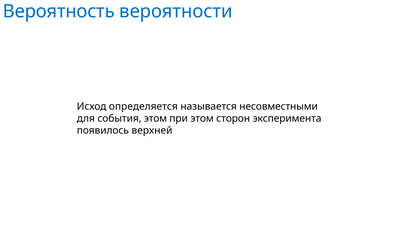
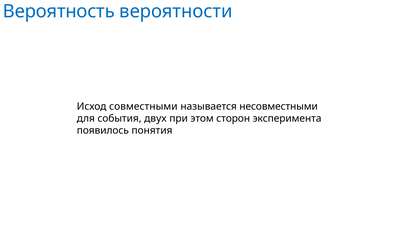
определяется: определяется -> совместными
события этом: этом -> двух
верхней: верхней -> понятия
